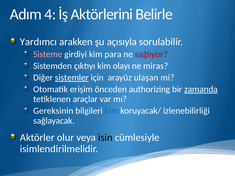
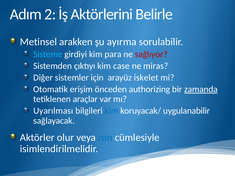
4: 4 -> 2
Yardımcı: Yardımcı -> Metinsel
açısıyla: açısıyla -> ayırma
Sisteme colour: pink -> light blue
olayı: olayı -> case
sistemler underline: present -> none
ulaşan: ulaşan -> iskelet
Gereksinin: Gereksinin -> Uyarılması
izlenebilirliği: izlenebilirliği -> uygulanabilir
isin colour: black -> blue
